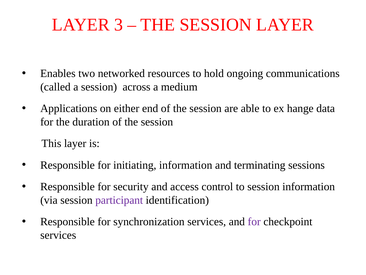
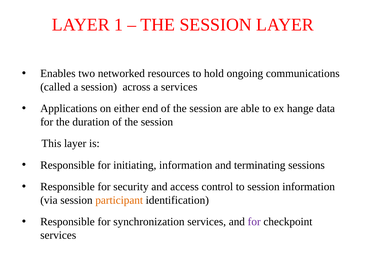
3: 3 -> 1
a medium: medium -> services
participant colour: purple -> orange
